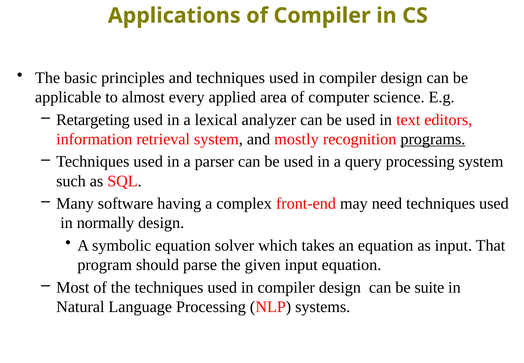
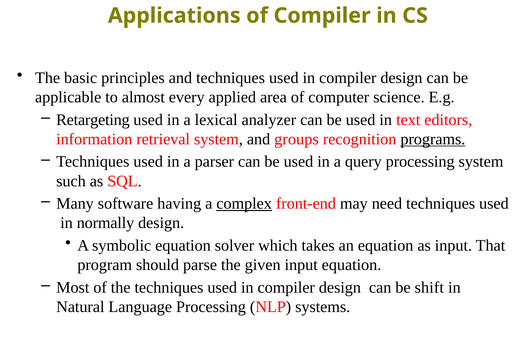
mostly: mostly -> groups
complex underline: none -> present
suite: suite -> shift
